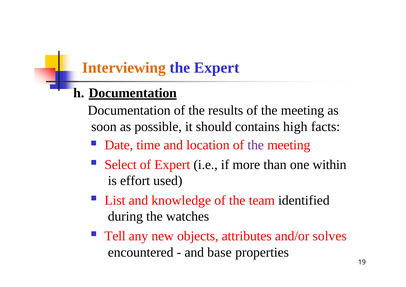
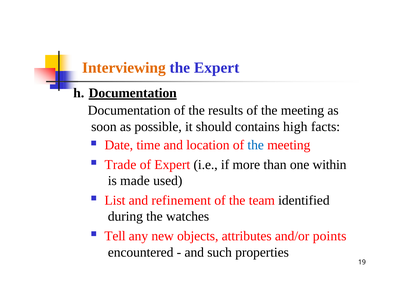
the at (256, 145) colour: purple -> blue
Select: Select -> Trade
effort: effort -> made
knowledge: knowledge -> refinement
solves: solves -> points
base: base -> such
